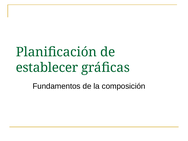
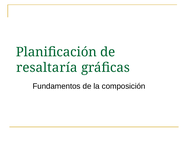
establecer: establecer -> resaltaría
